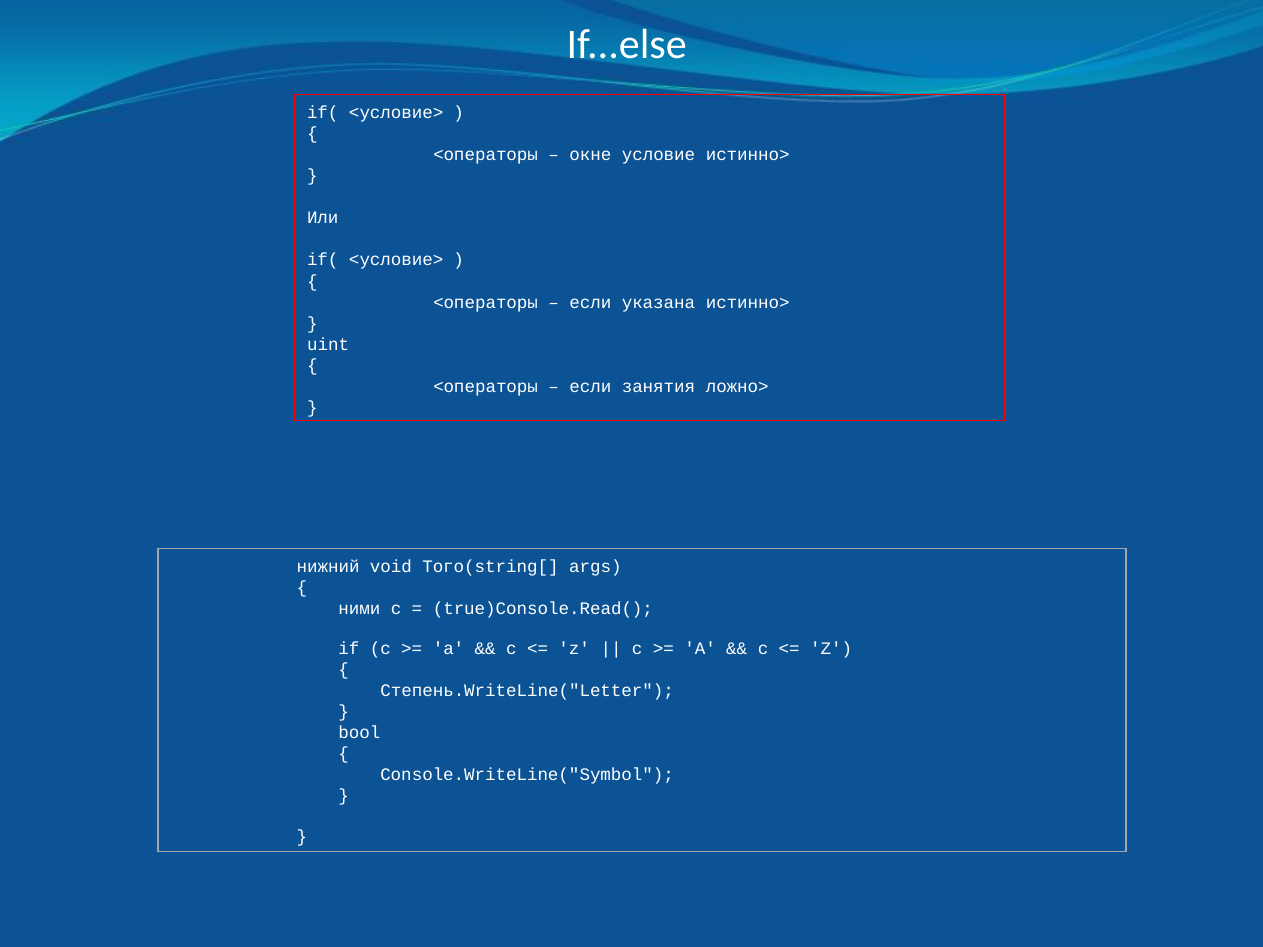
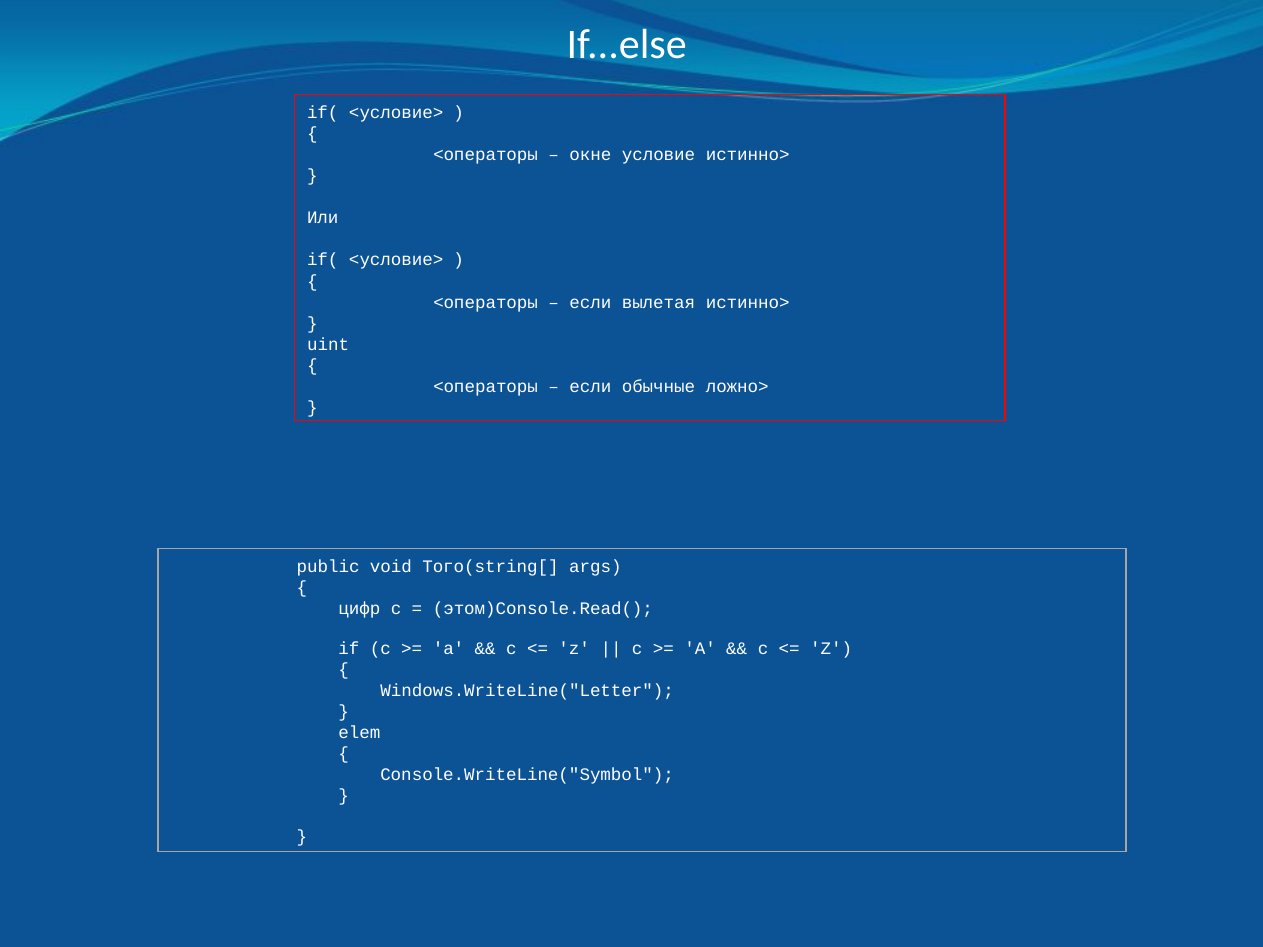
указана: указана -> вылетая
занятия: занятия -> обычные
нижний: нижний -> public
ними: ними -> цифр
true)Console.Read(: true)Console.Read( -> этом)Console.Read(
Степень.WriteLine("Letter: Степень.WriteLine("Letter -> Windows.WriteLine("Letter
bool: bool -> elem
